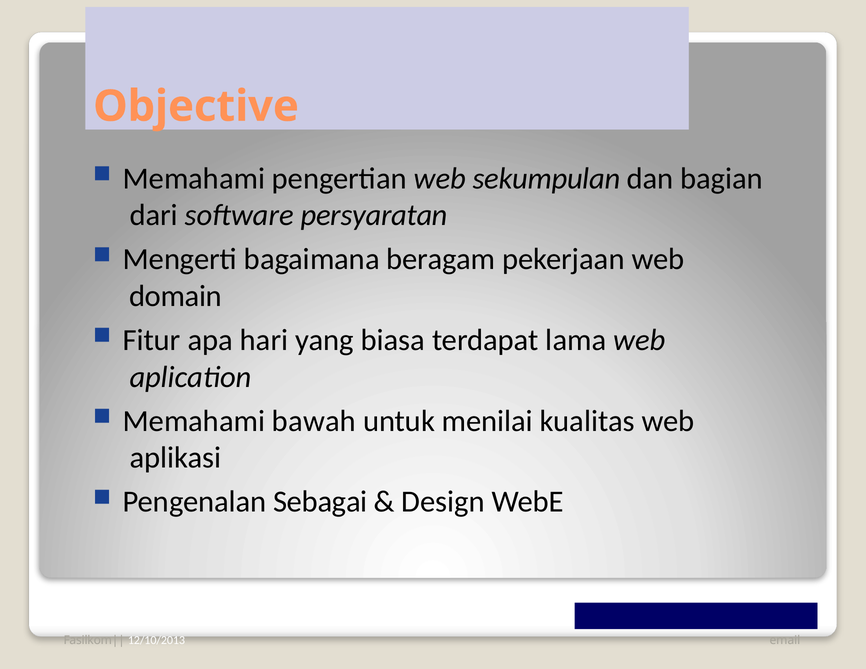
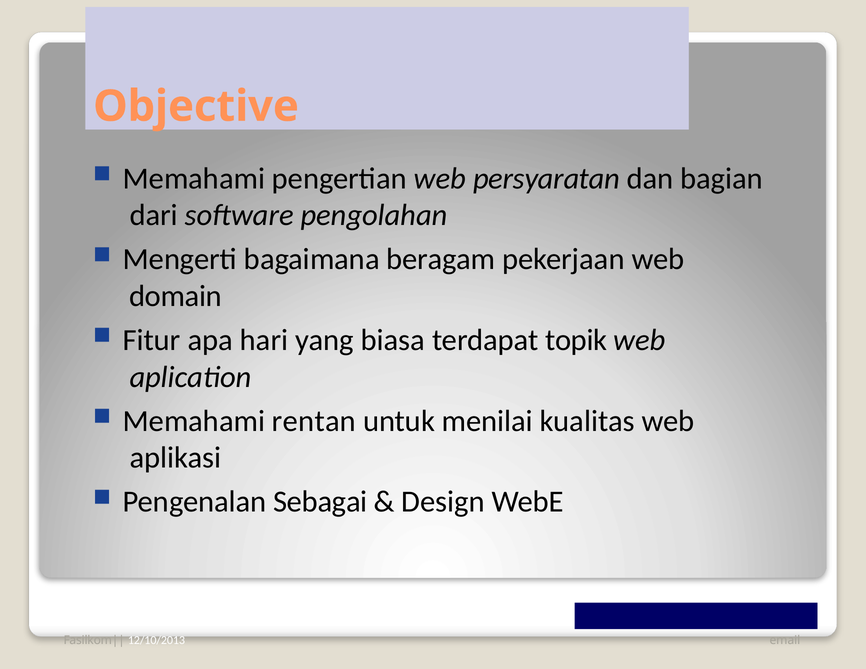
sekumpulan: sekumpulan -> persyaratan
persyaratan: persyaratan -> pengolahan
lama: lama -> topik
bawah: bawah -> rentan
